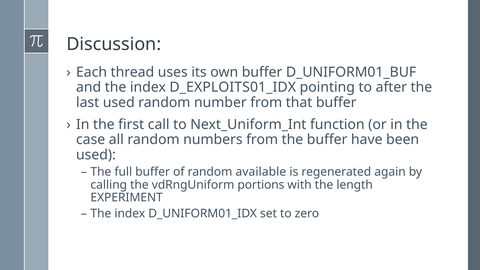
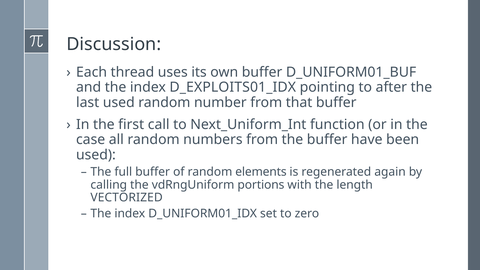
available: available -> elements
EXPERIMENT: EXPERIMENT -> VECTORIZED
